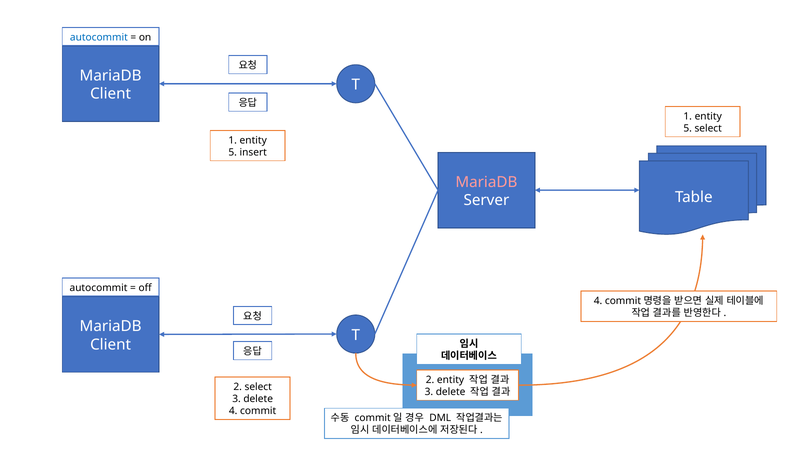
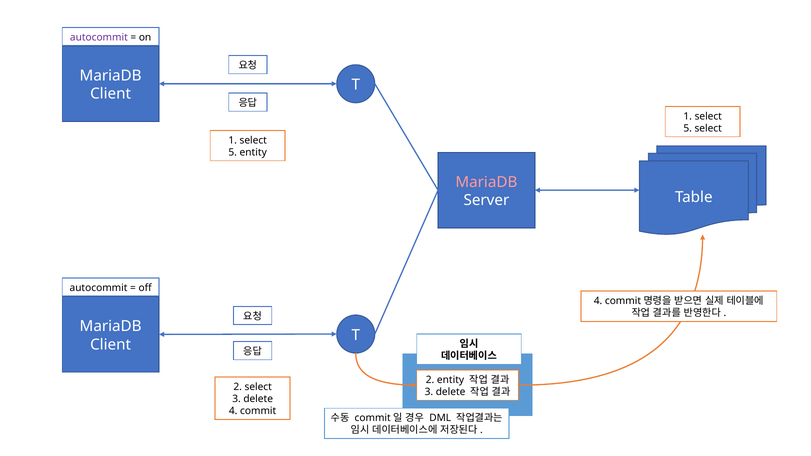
autocommit at (99, 37) colour: blue -> purple
entity at (708, 116): entity -> select
entity at (253, 140): entity -> select
5 insert: insert -> entity
